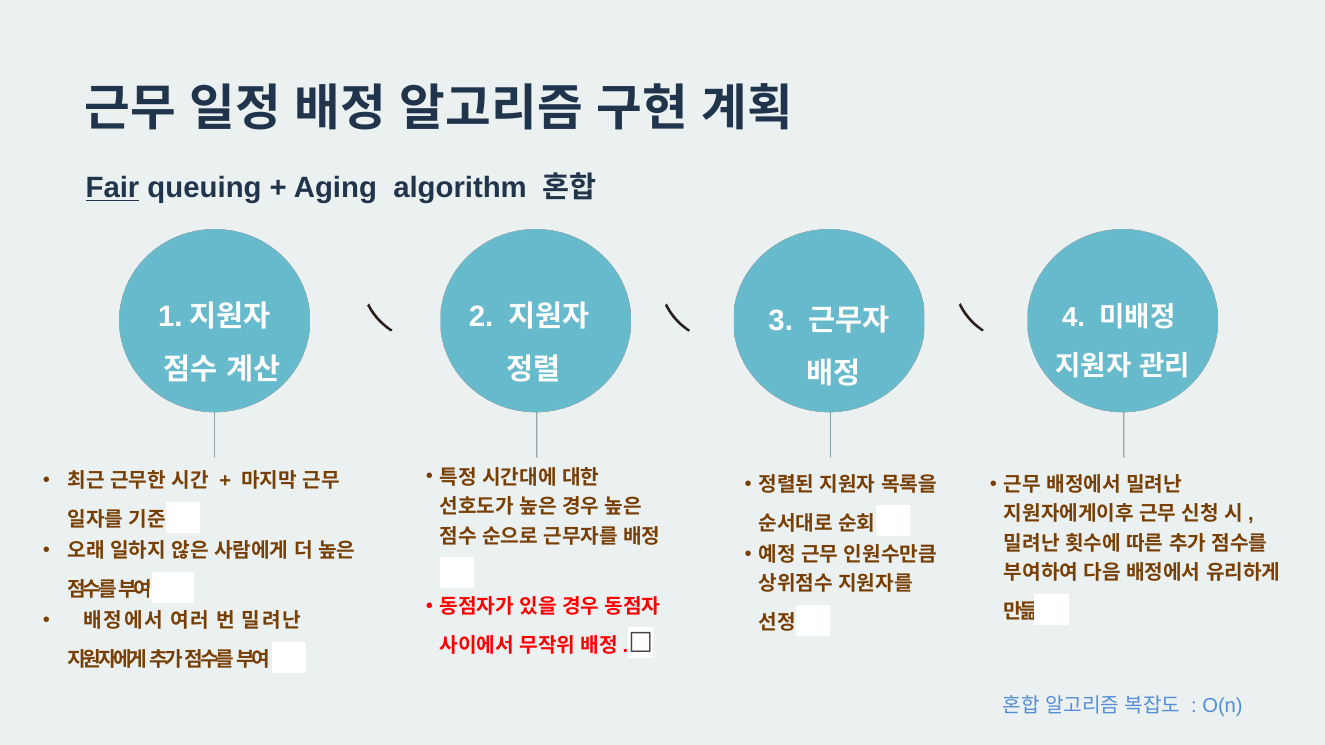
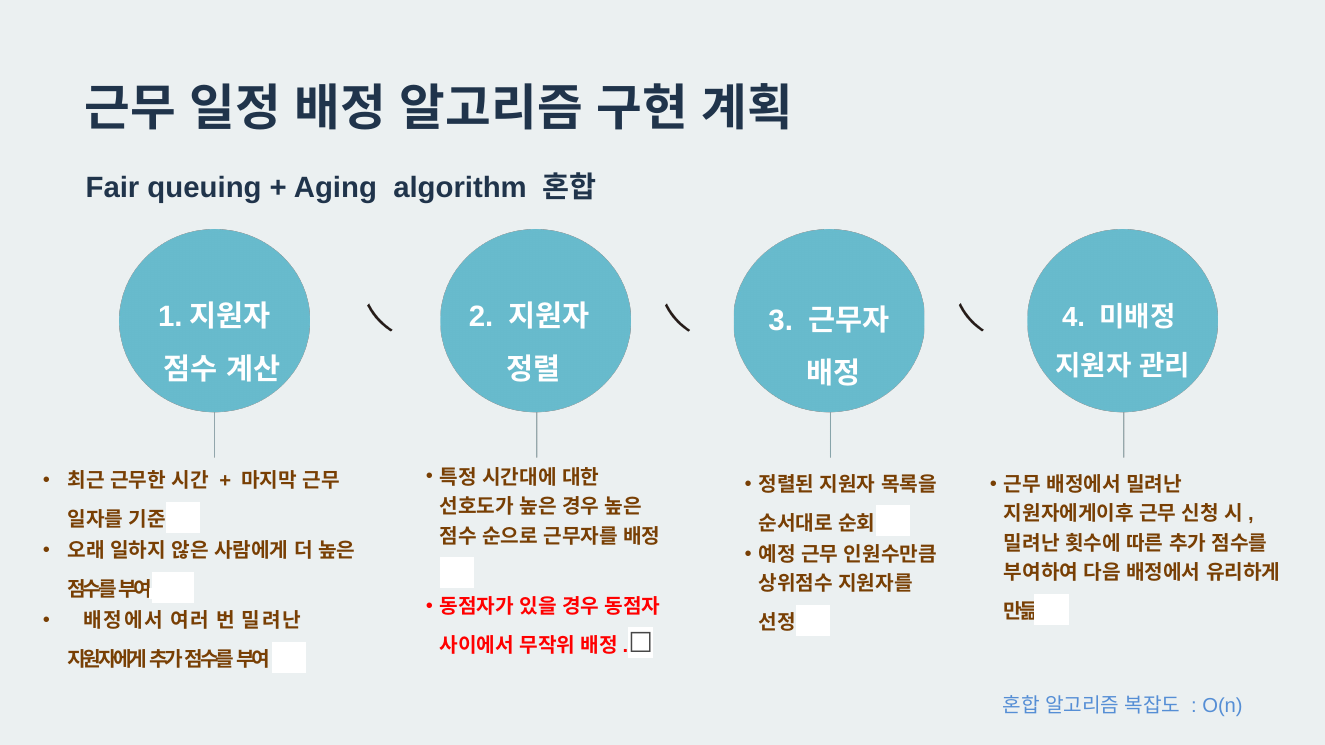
Fair underline: present -> none
